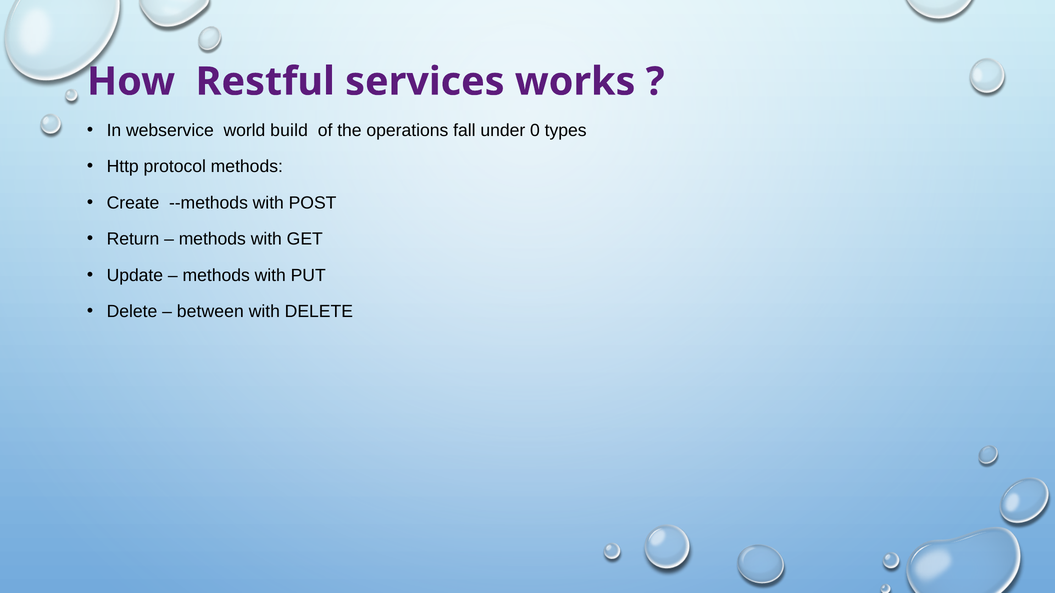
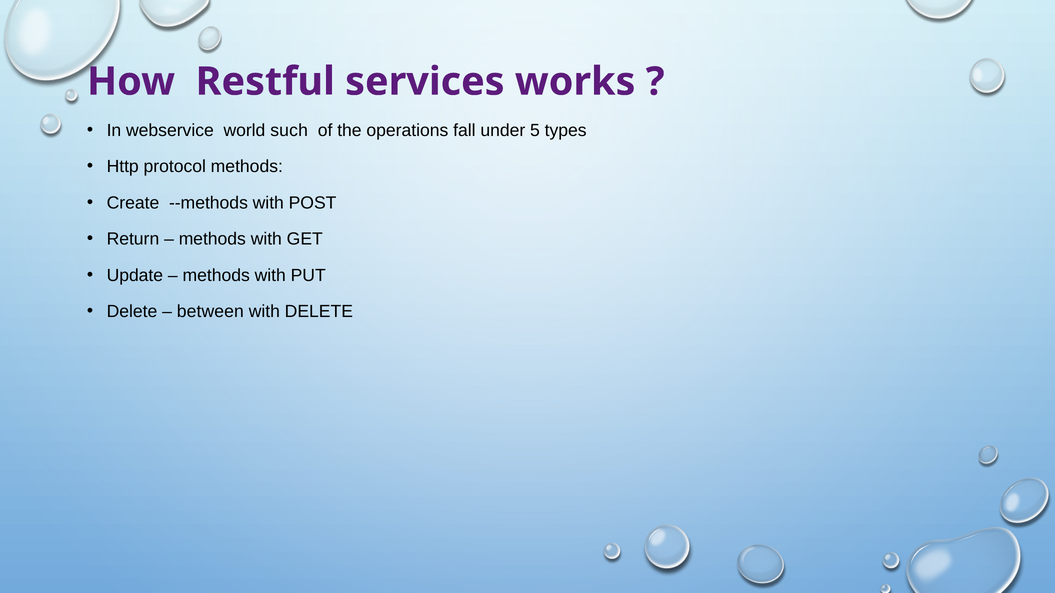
build: build -> such
0: 0 -> 5
